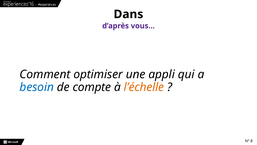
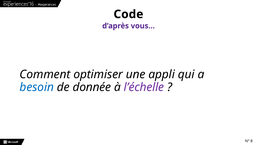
Dans: Dans -> Code
compte: compte -> donnée
l’échelle colour: orange -> purple
